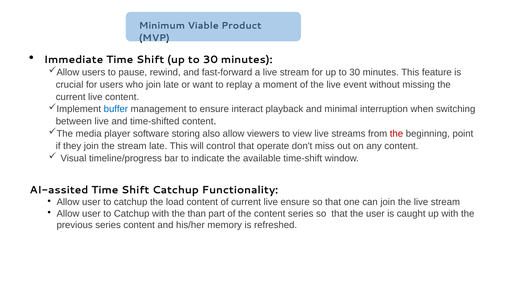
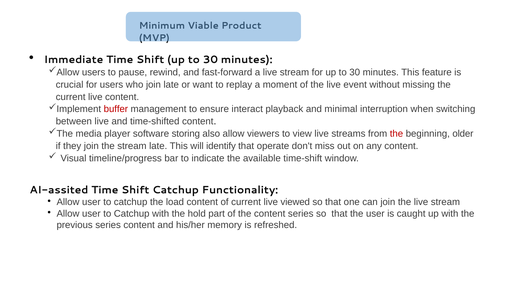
buffer colour: blue -> red
point: point -> older
control: control -> identify
live ensure: ensure -> viewed
than: than -> hold
